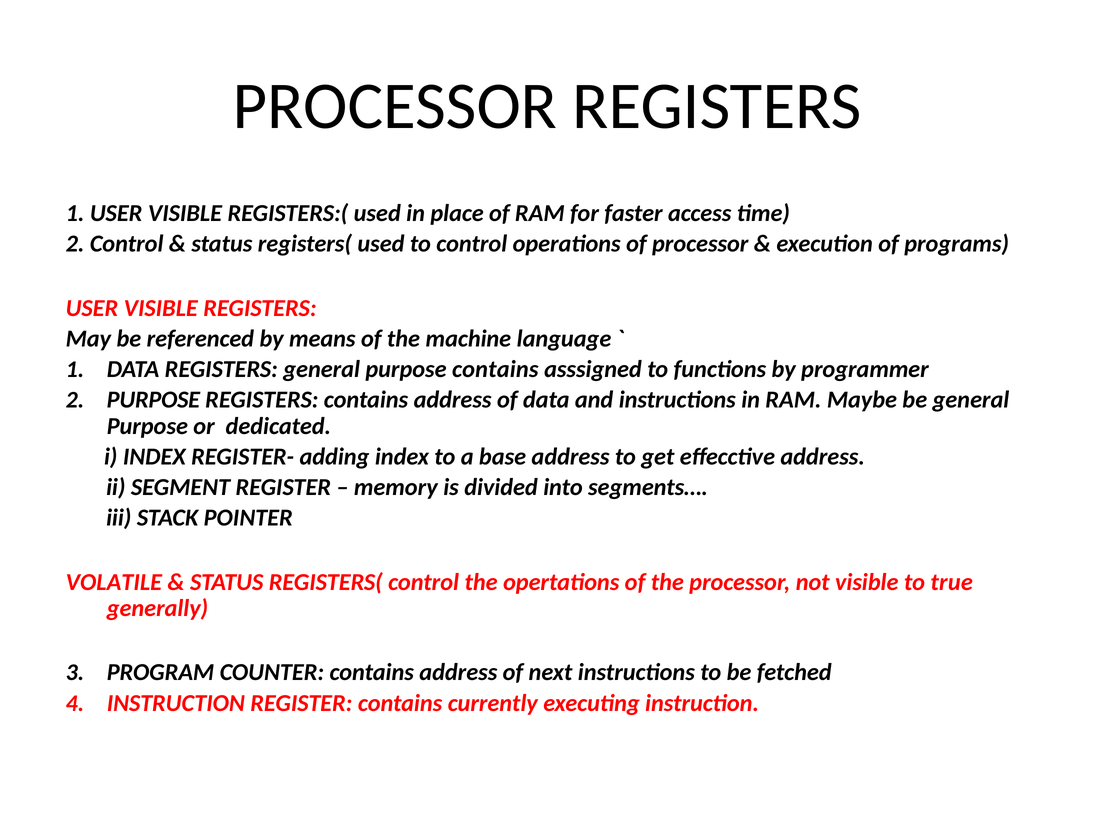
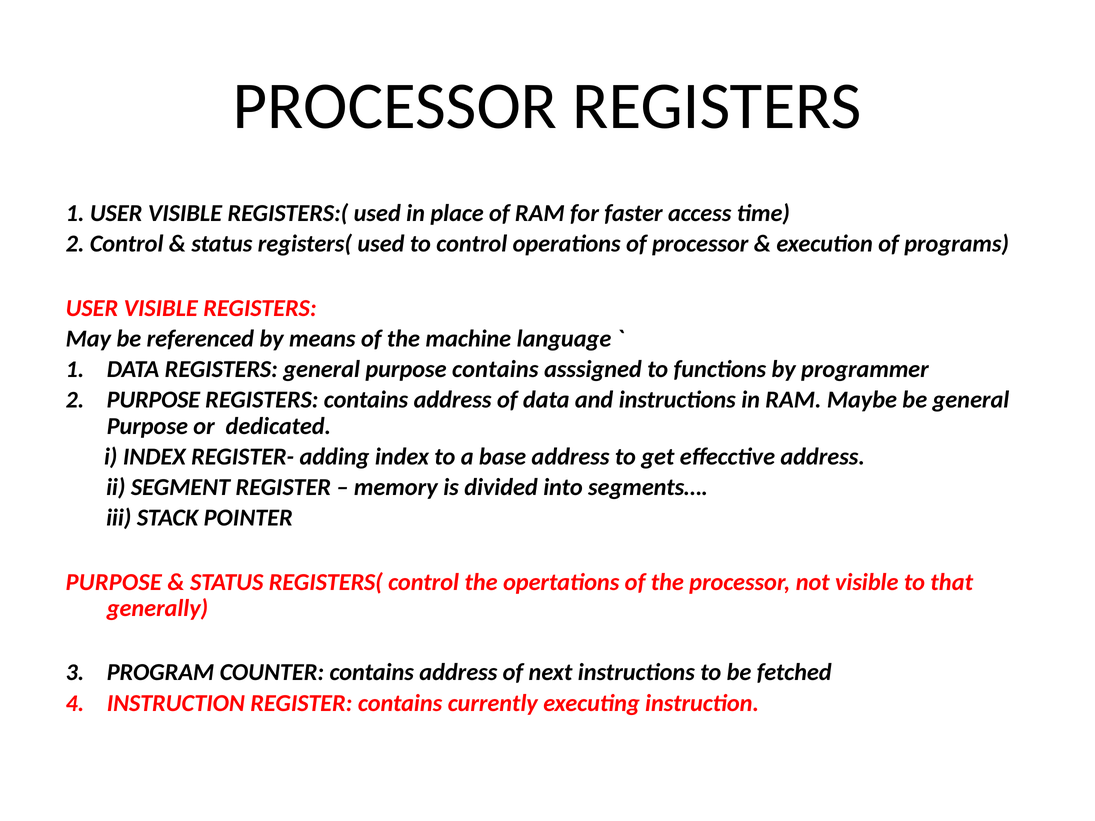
VOLATILE at (114, 582): VOLATILE -> PURPOSE
true: true -> that
